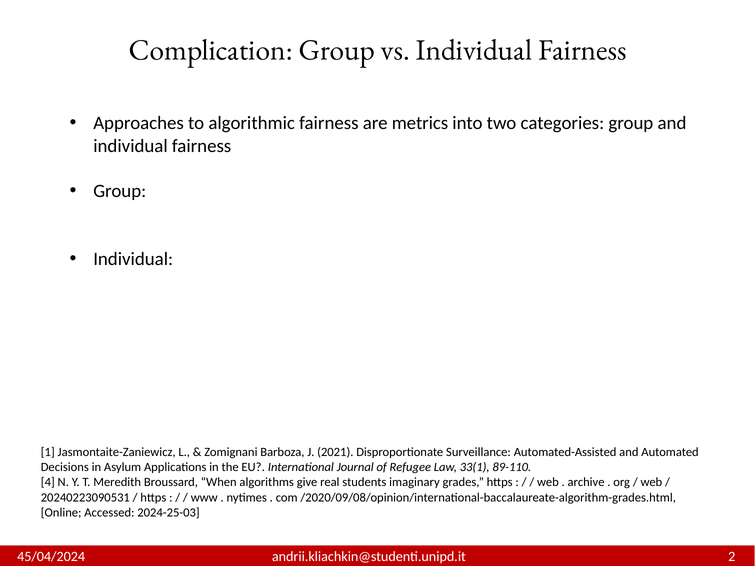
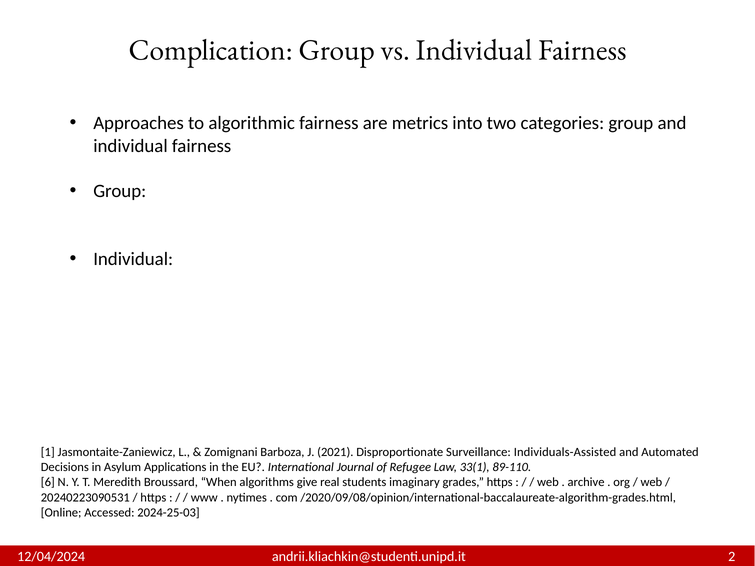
Automated-Assisted: Automated-Assisted -> Individuals-Assisted
4: 4 -> 6
45/04/2024: 45/04/2024 -> 12/04/2024
